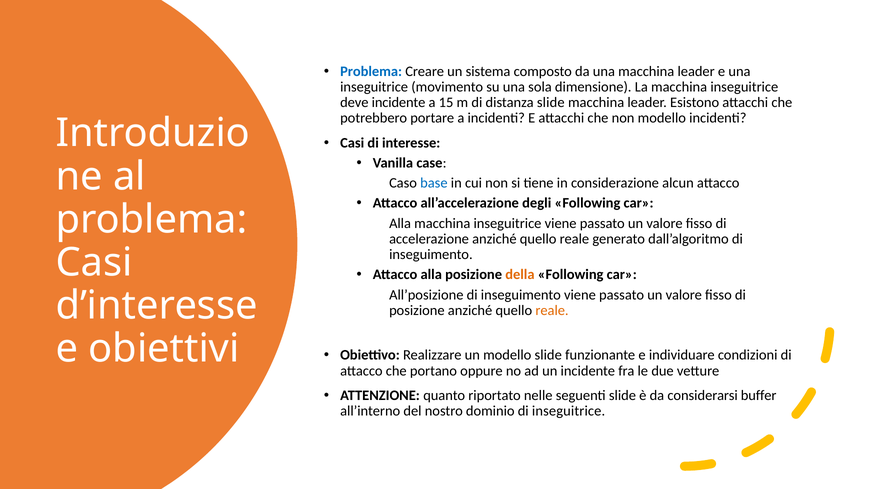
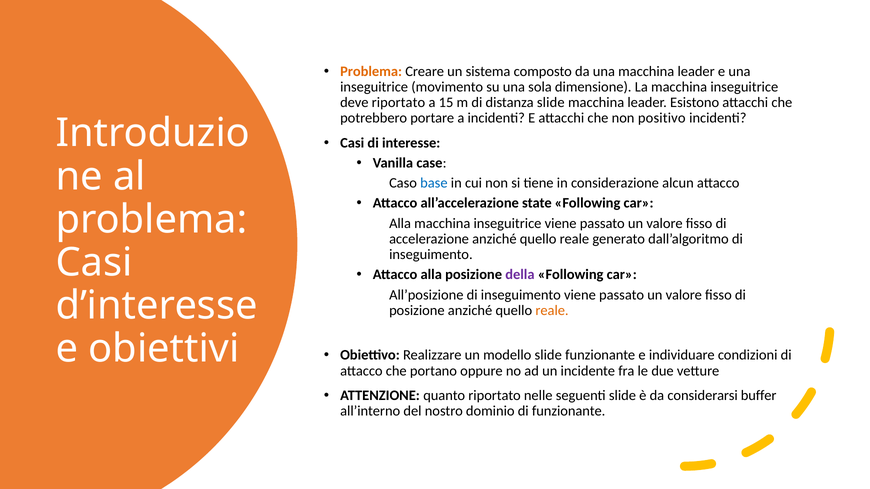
Problema at (371, 71) colour: blue -> orange
deve incidente: incidente -> riportato
non modello: modello -> positivo
degli: degli -> state
della colour: orange -> purple
di inseguitrice: inseguitrice -> funzionante
